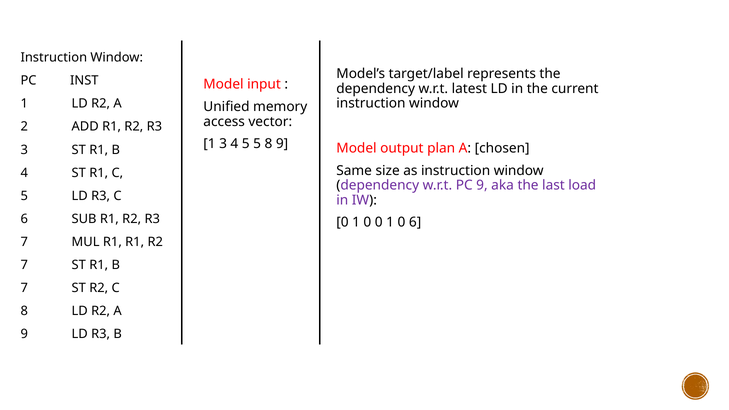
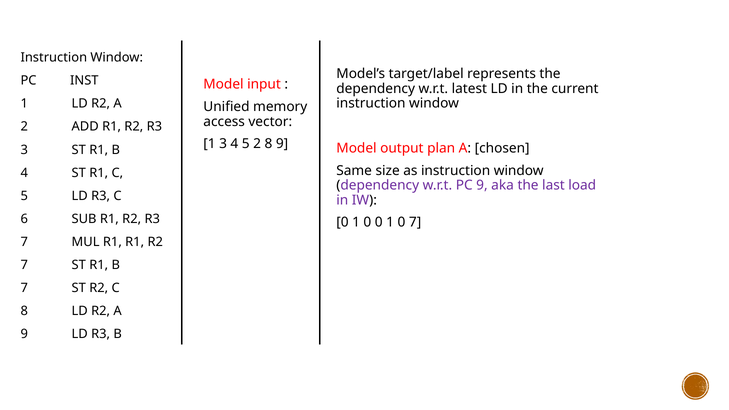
5 5: 5 -> 2
0 6: 6 -> 7
